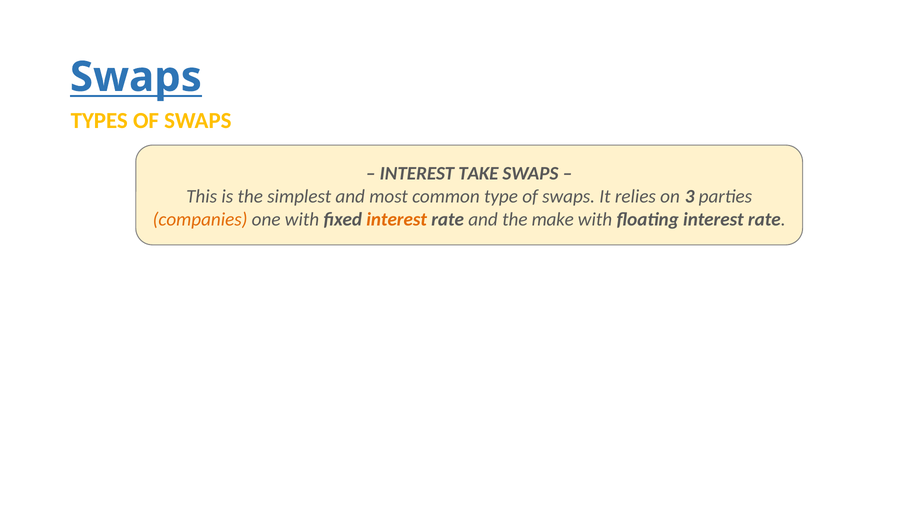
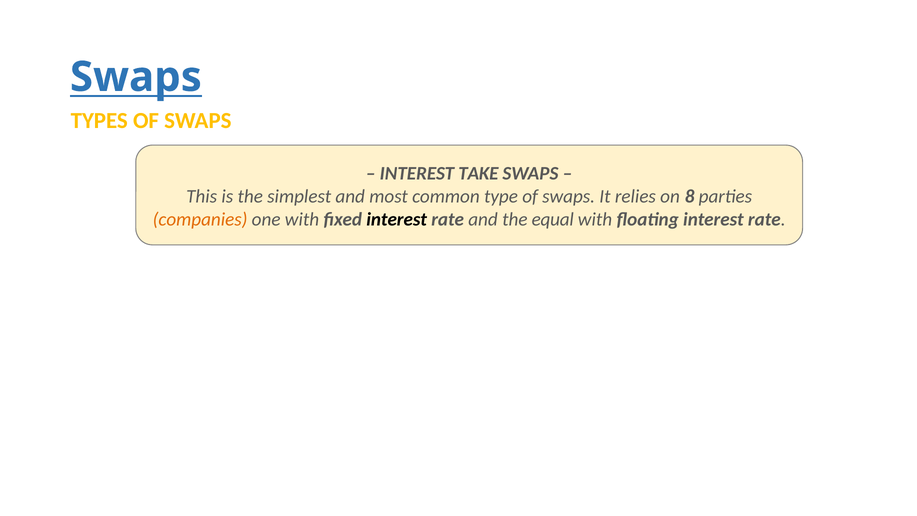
3: 3 -> 8
interest at (397, 219) colour: orange -> black
make: make -> equal
